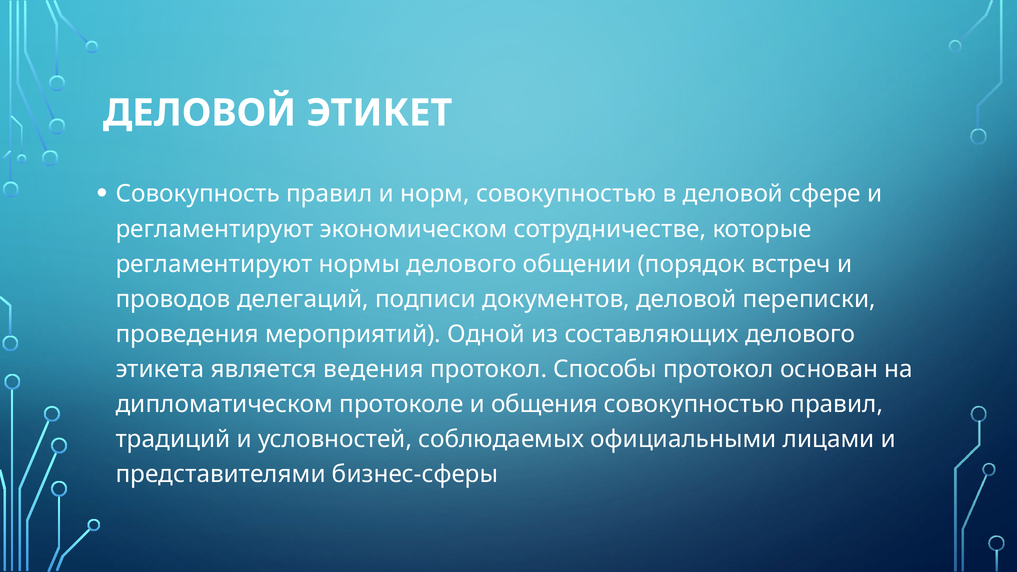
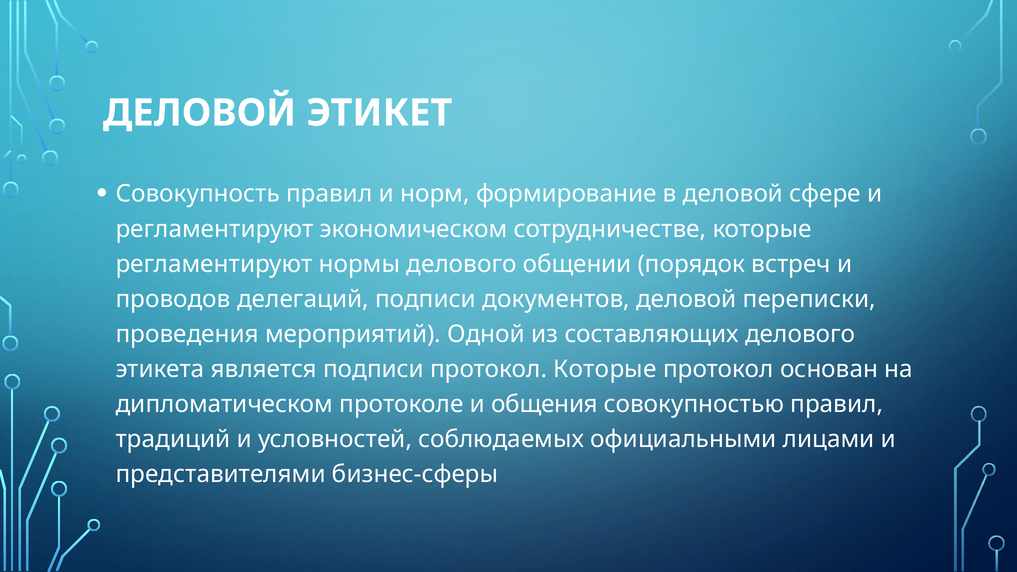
норм совокупностью: совокупностью -> формирование
является ведения: ведения -> подписи
протокол Способы: Способы -> Которые
